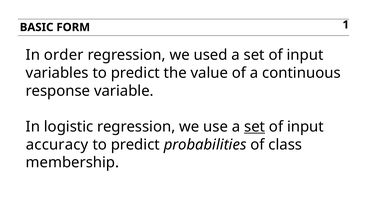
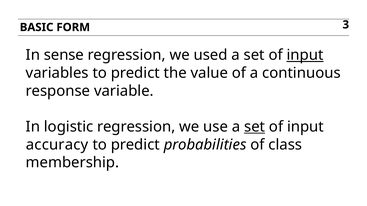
1: 1 -> 3
order: order -> sense
input at (305, 55) underline: none -> present
